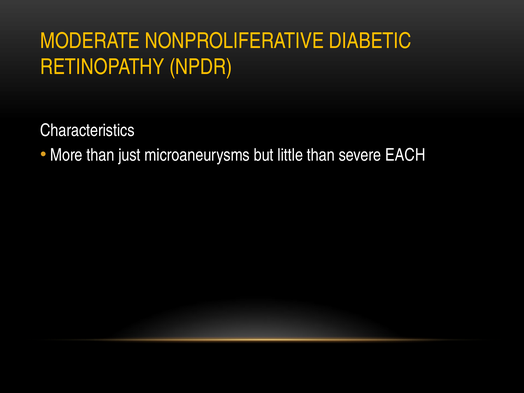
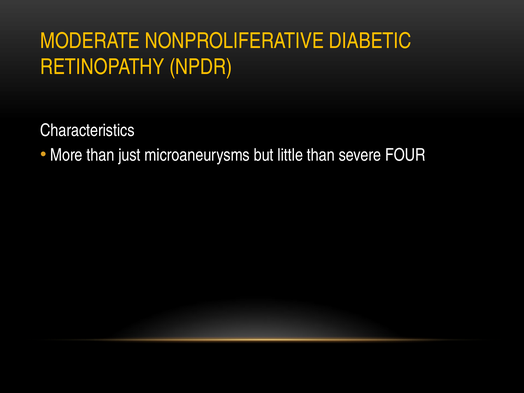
EACH: EACH -> FOUR
